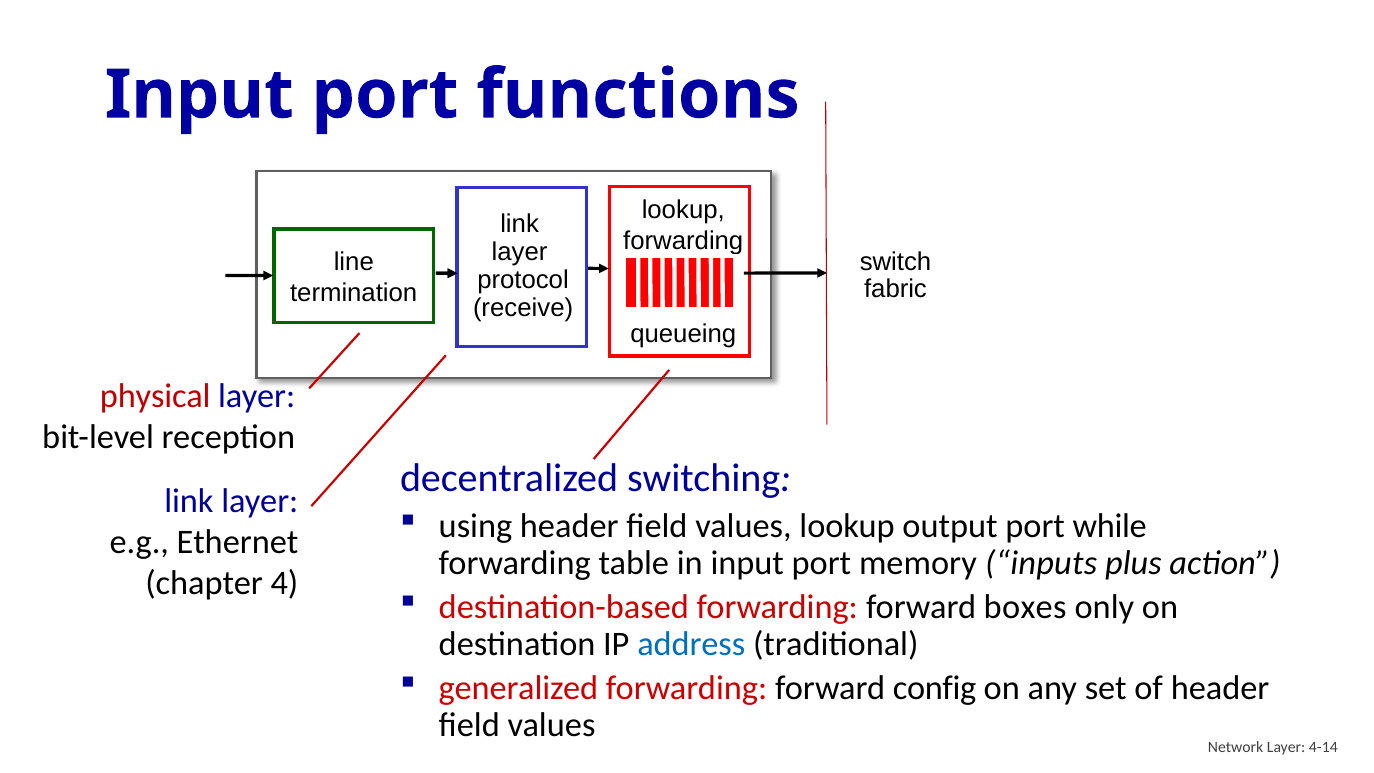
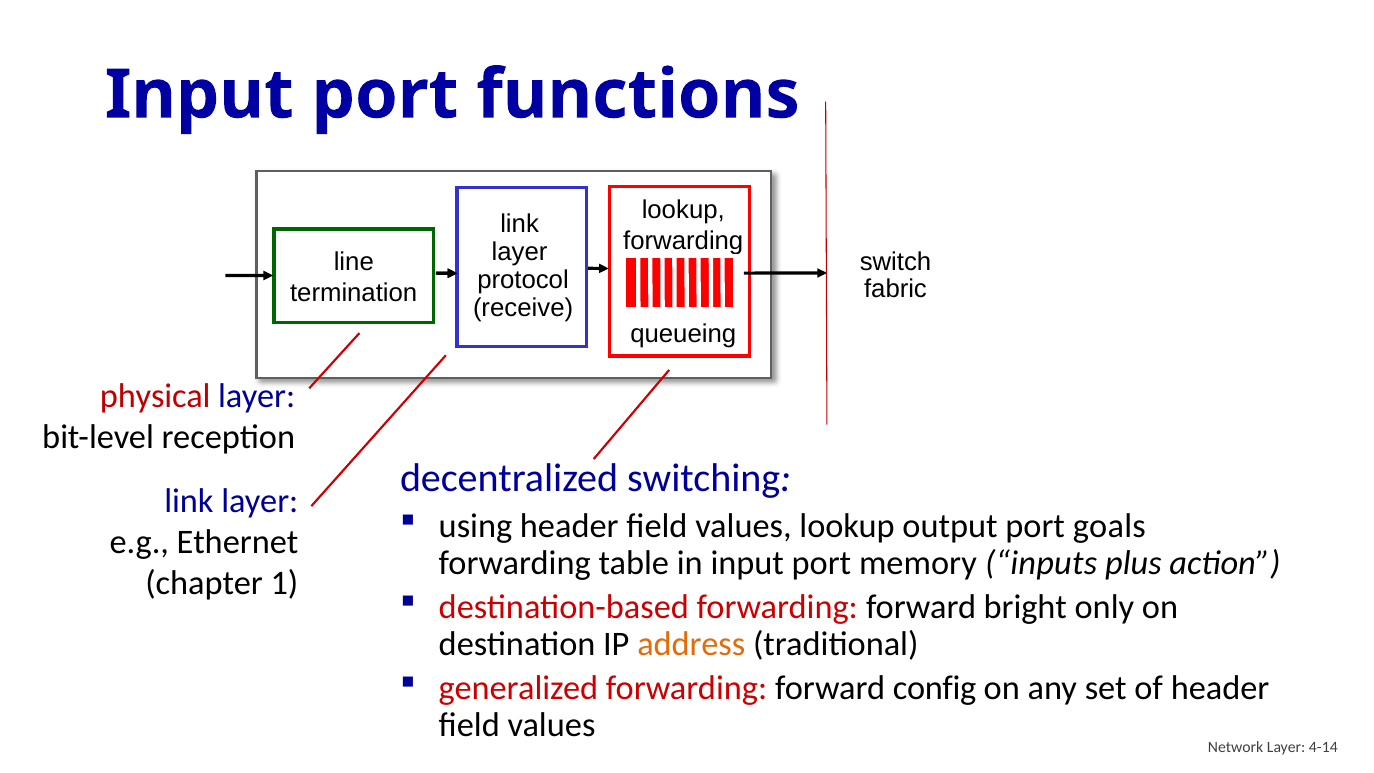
while: while -> goals
4: 4 -> 1
boxes: boxes -> bright
address colour: blue -> orange
